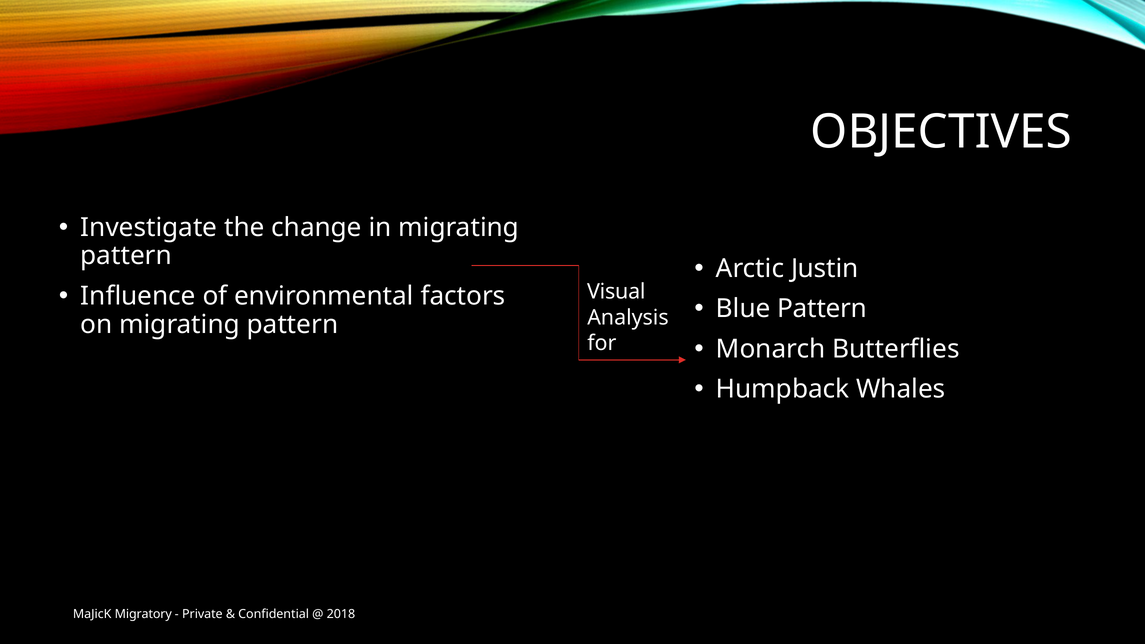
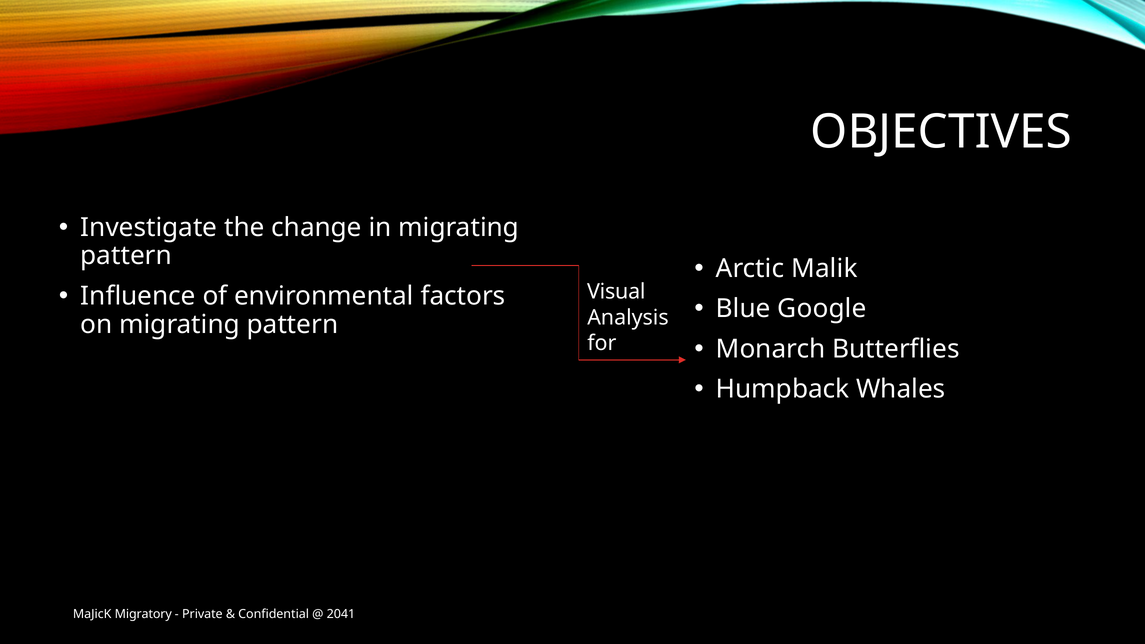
Justin: Justin -> Malik
Blue Pattern: Pattern -> Google
2018: 2018 -> 2041
